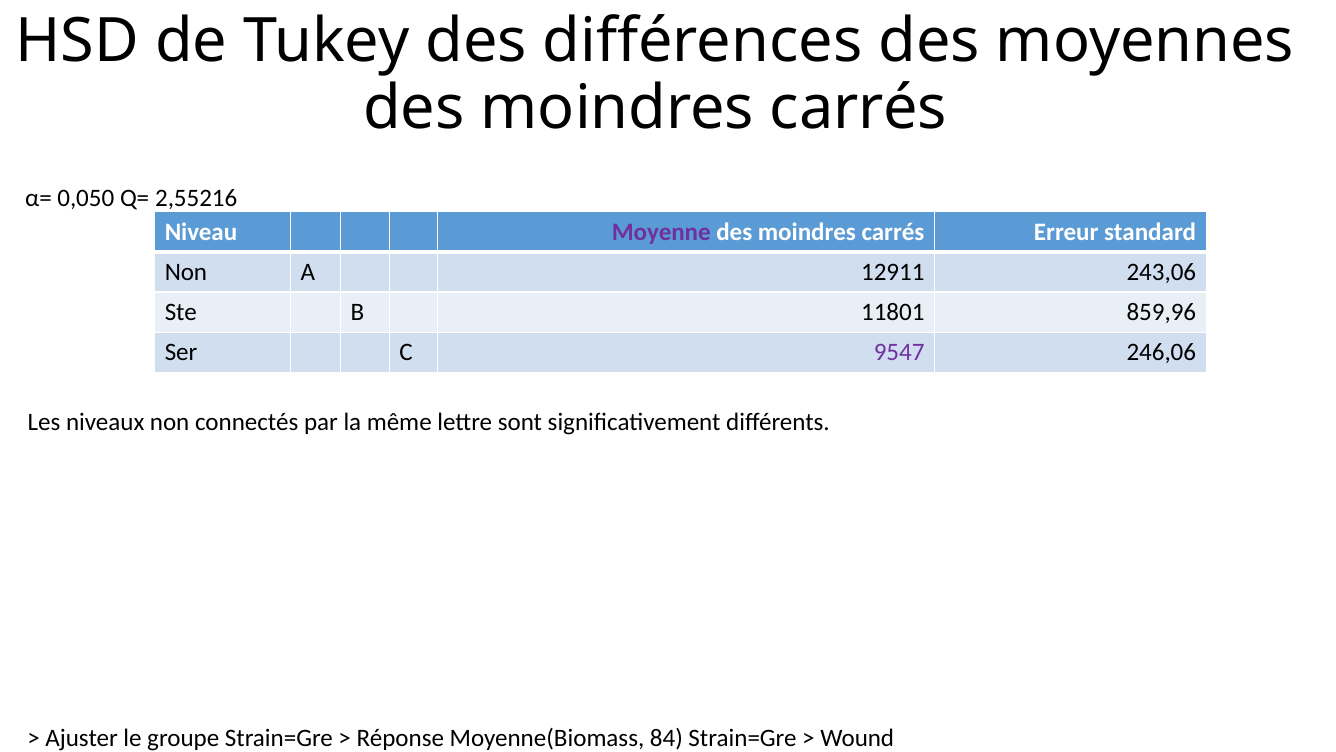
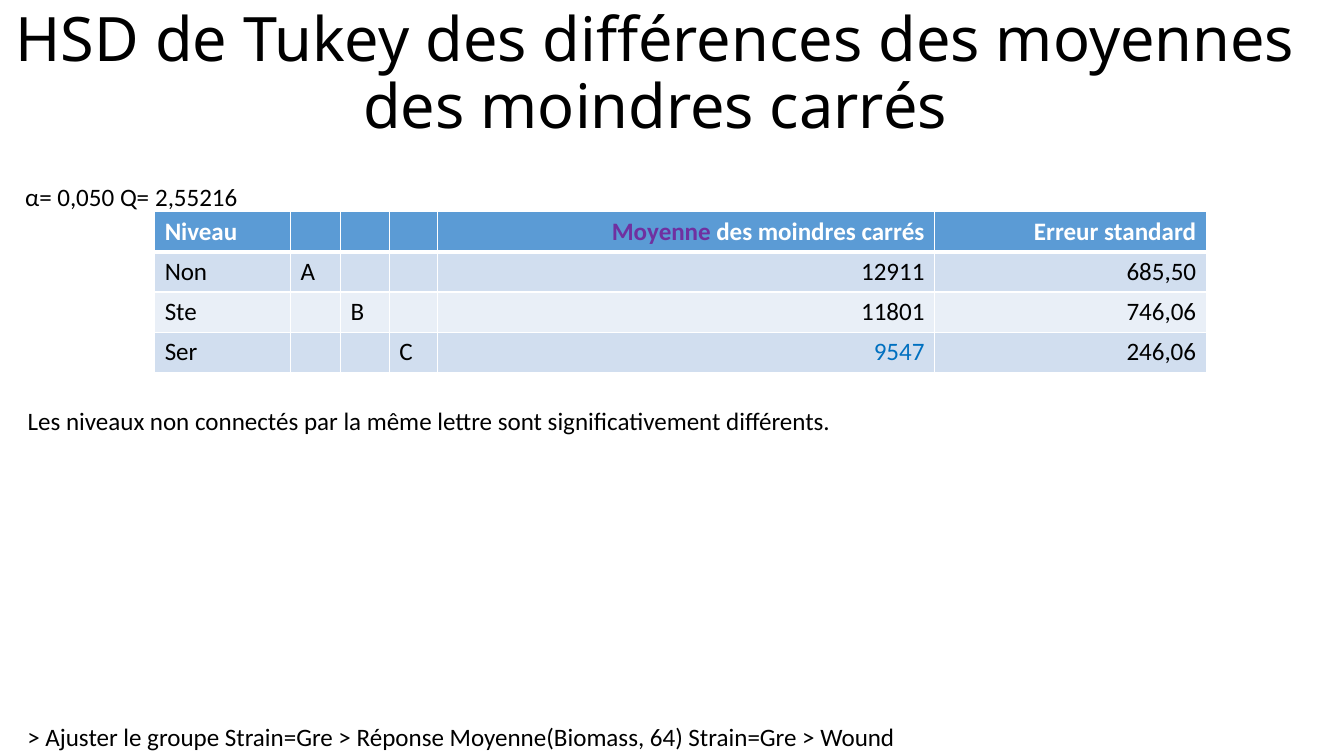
243,06: 243,06 -> 685,50
859,96: 859,96 -> 746,06
9547 colour: purple -> blue
84: 84 -> 64
